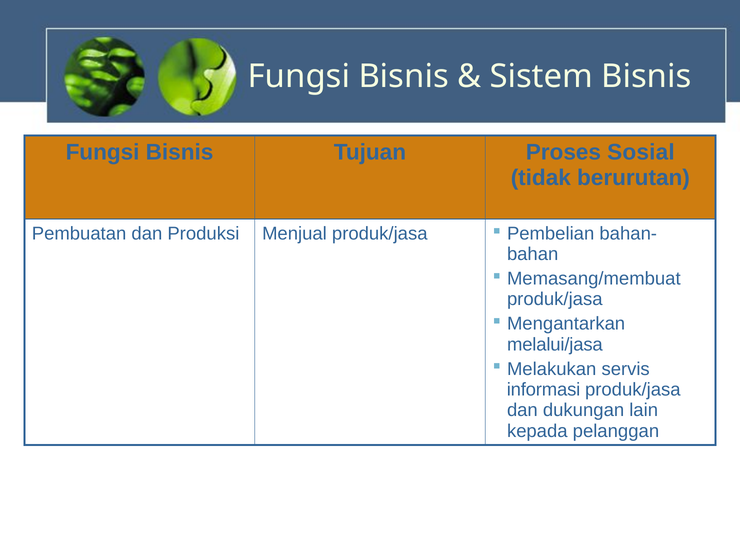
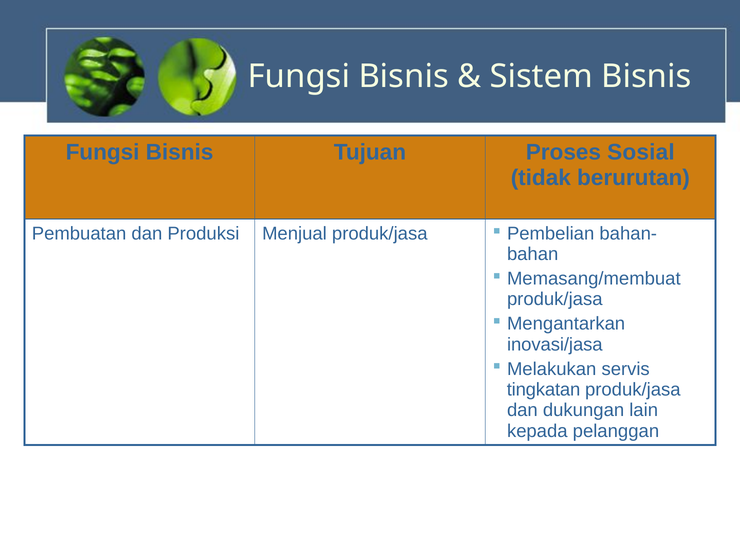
melalui/jasa: melalui/jasa -> inovasi/jasa
informasi: informasi -> tingkatan
